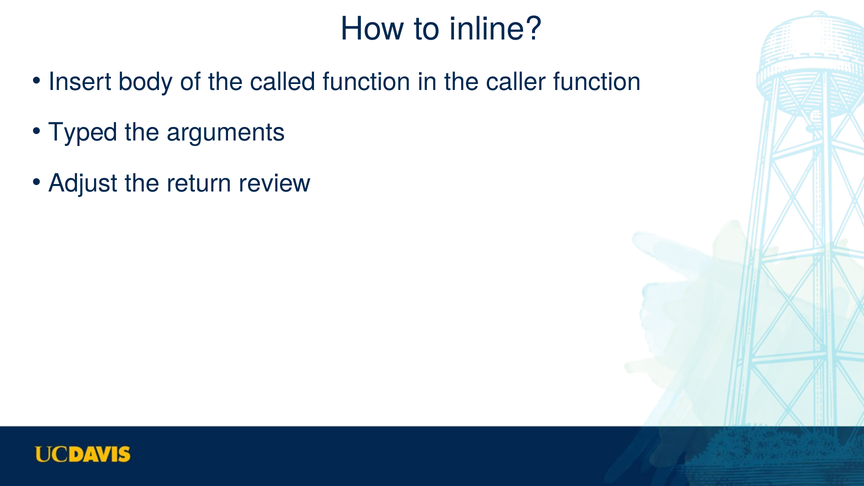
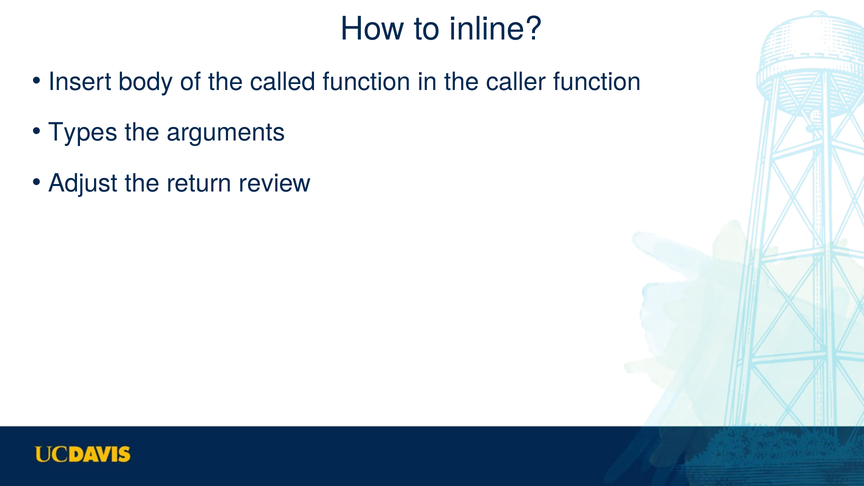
Typed: Typed -> Types
